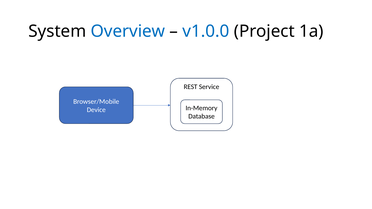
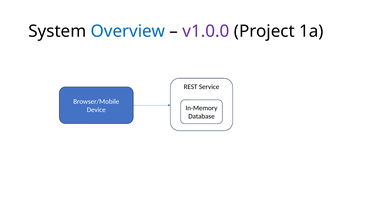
v1.0.0 colour: blue -> purple
